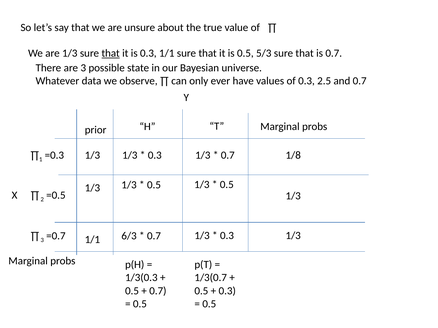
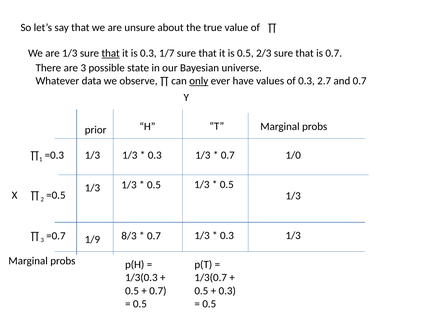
0.3 1/1: 1/1 -> 1/7
5/3: 5/3 -> 2/3
only underline: none -> present
2.5: 2.5 -> 2.7
1/8: 1/8 -> 1/0
=0.7 1/1: 1/1 -> 1/9
6/3: 6/3 -> 8/3
